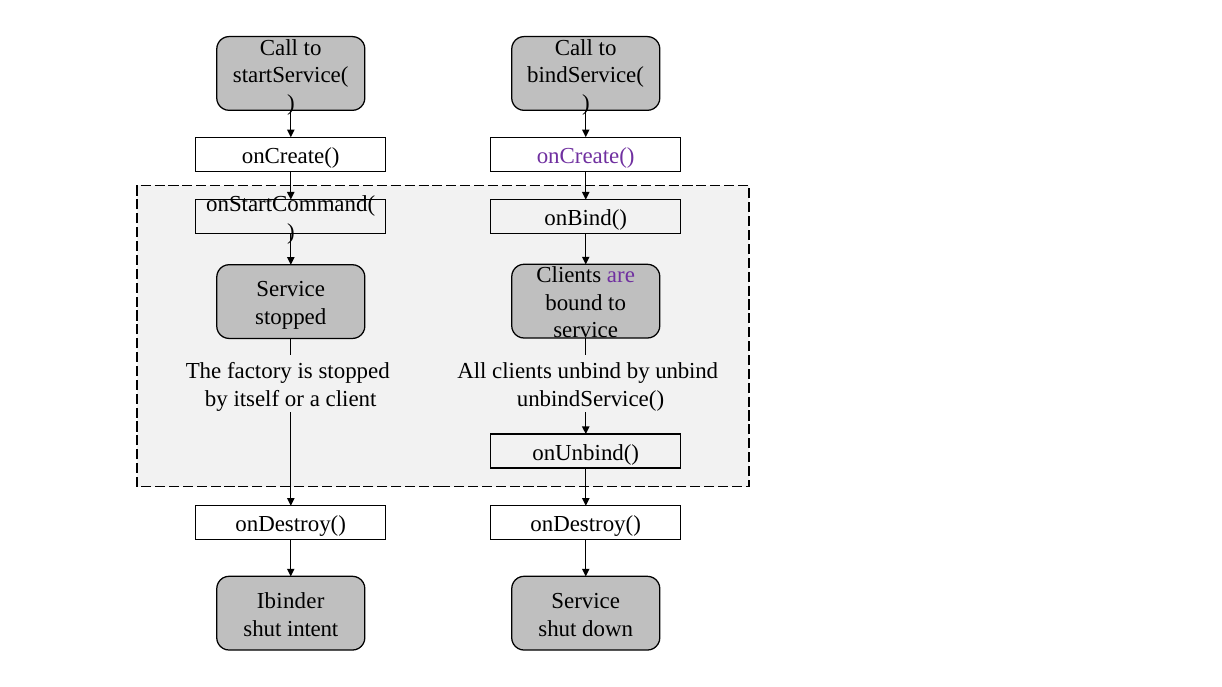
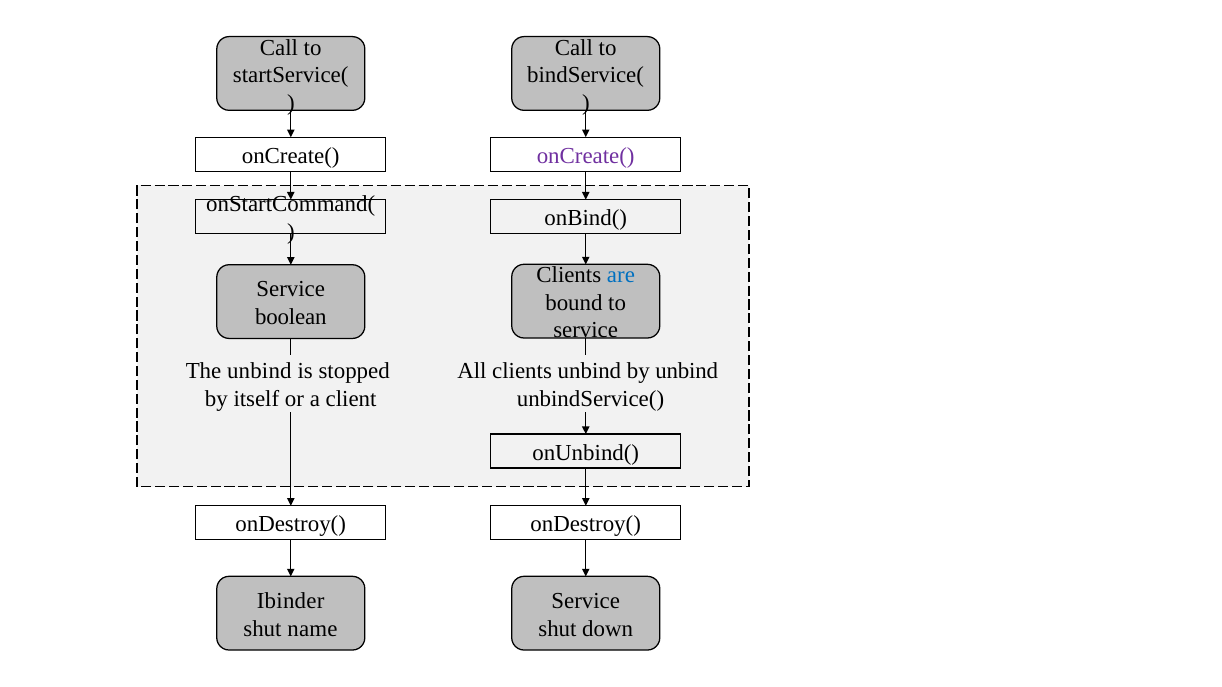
are colour: purple -> blue
stopped at (291, 317): stopped -> boolean
The factory: factory -> unbind
intent: intent -> name
